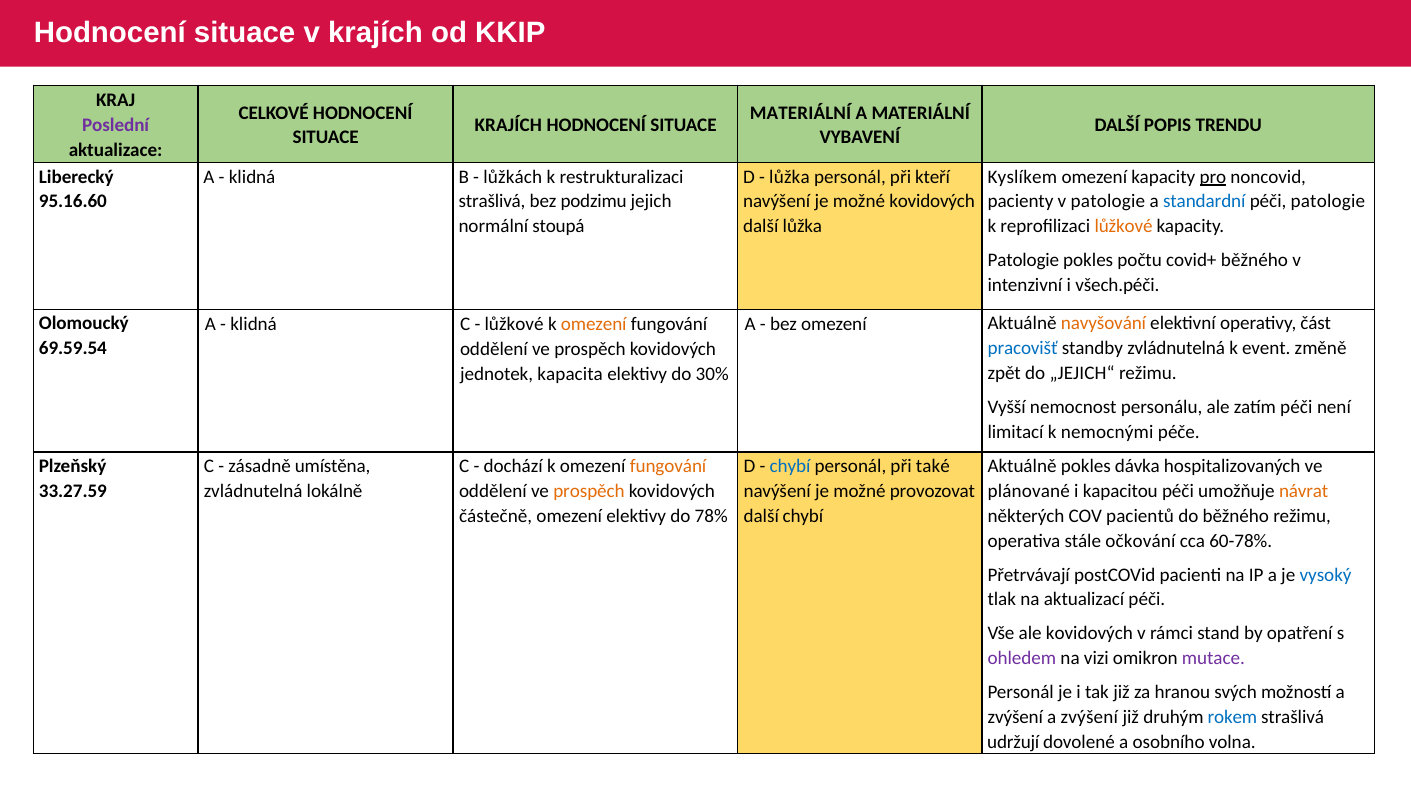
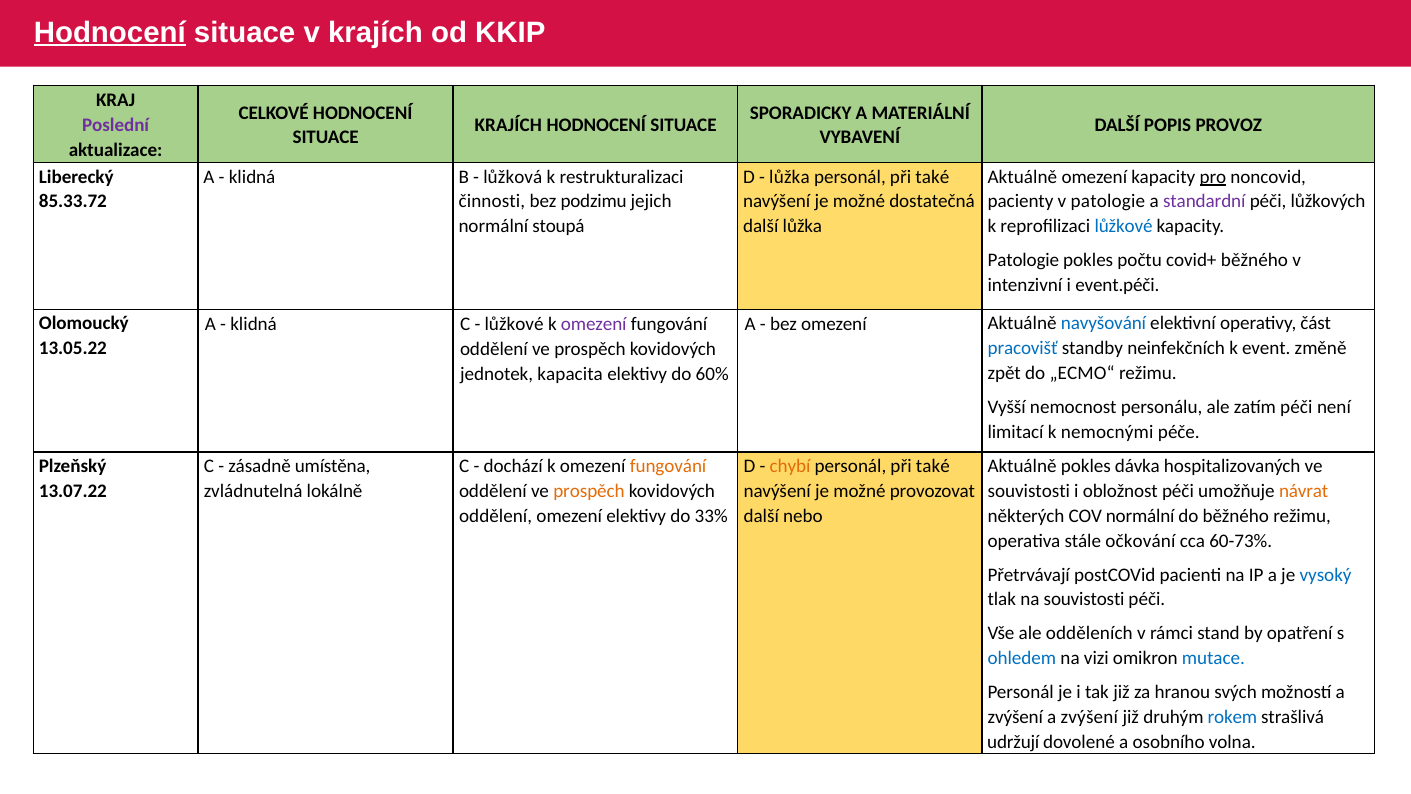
Hodnocení at (110, 32) underline: none -> present
MATERIÁLNÍ at (801, 113): MATERIÁLNÍ -> SPORADICKY
TRENDU: TRENDU -> PROVOZ
lůžkách: lůžkách -> lůžková
kteří at (932, 177): kteří -> také
Kyslíkem at (1022, 177): Kyslíkem -> Aktuálně
95.16.60: 95.16.60 -> 85.33.72
strašlivá at (492, 202): strašlivá -> činnosti
možné kovidových: kovidových -> dostatečná
standardní colour: blue -> purple
péči patologie: patologie -> lůžkových
lůžkové at (1124, 226) colour: orange -> blue
všech.péči: všech.péči -> event.péči
omezení at (594, 324) colour: orange -> purple
navyšování colour: orange -> blue
69.59.54: 69.59.54 -> 13.05.22
standby zvládnutelná: zvládnutelná -> neinfekčních
„JEJICH“: „JEJICH“ -> „ECMO“
30%: 30% -> 60%
chybí at (790, 466) colour: blue -> orange
33.27.59: 33.27.59 -> 13.07.22
plánované at (1029, 491): plánované -> souvistosti
kapacitou: kapacitou -> obložnost
COV pacientů: pacientů -> normální
částečně at (496, 516): částečně -> oddělení
78%: 78% -> 33%
další chybí: chybí -> nebo
60-78%: 60-78% -> 60-73%
na aktualizací: aktualizací -> souvistosti
ale kovidových: kovidových -> odděleních
ohledem colour: purple -> blue
mutace colour: purple -> blue
